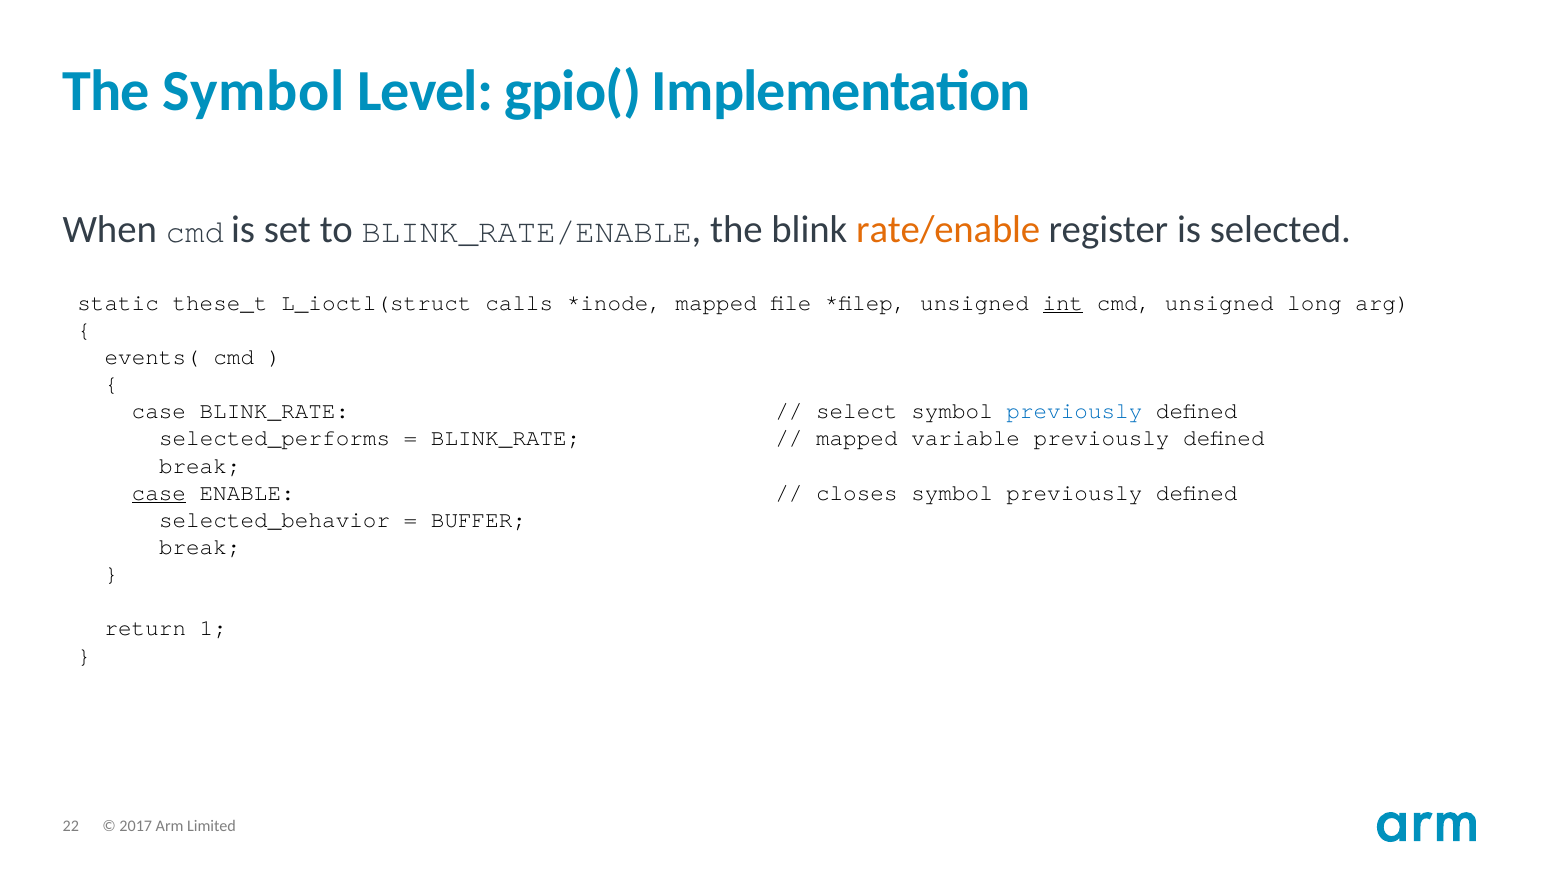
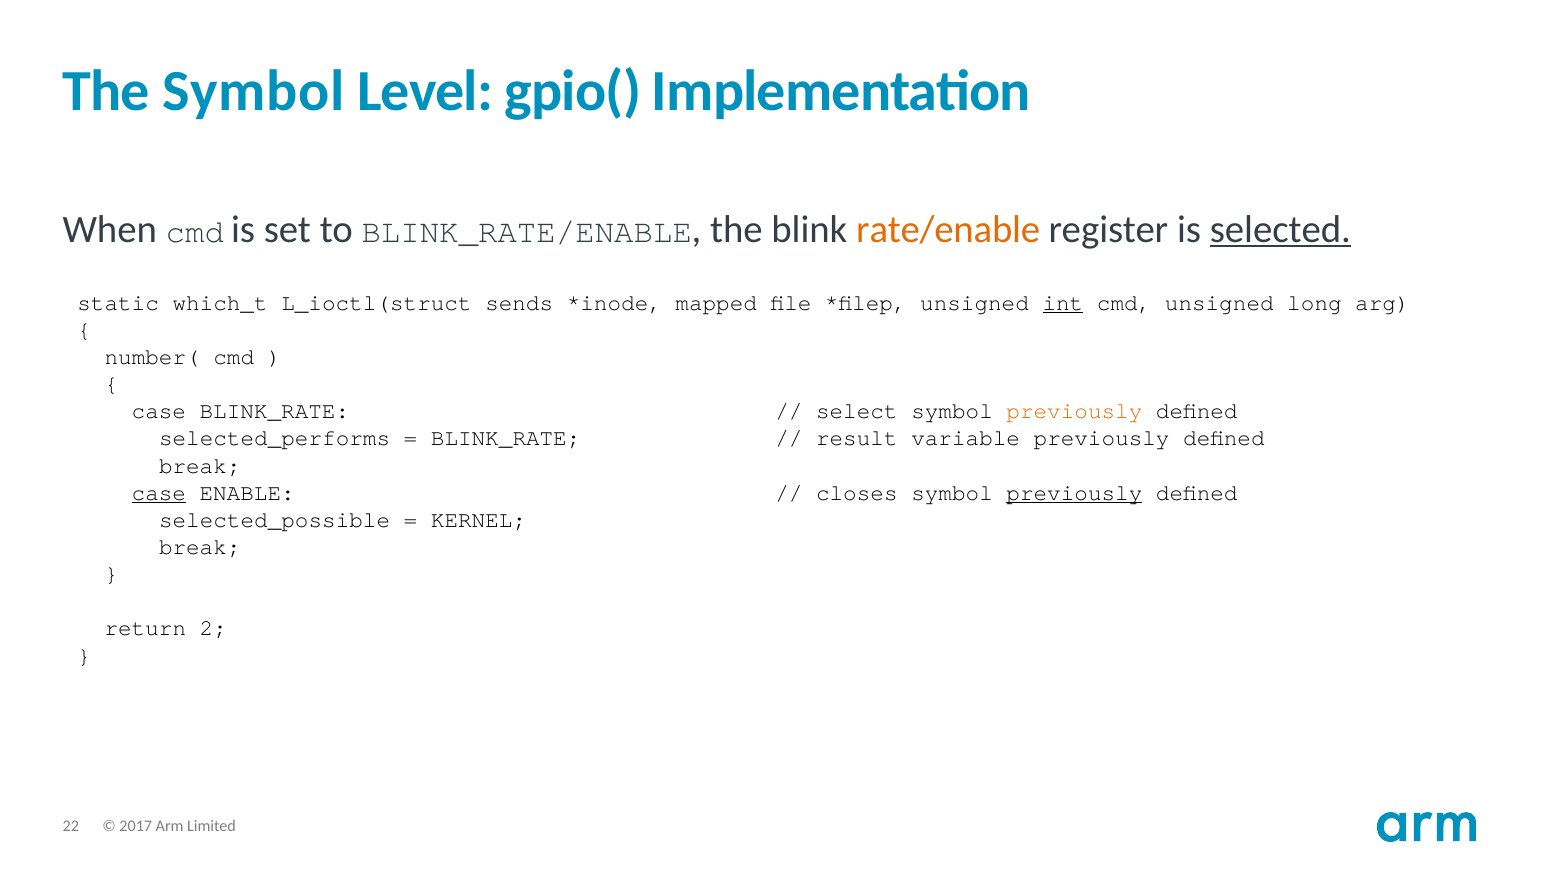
selected underline: none -> present
these_t: these_t -> which_t
calls: calls -> sends
events(: events( -> number(
previously at (1074, 412) colour: blue -> orange
mapped at (857, 439): mapped -> result
previously at (1074, 493) underline: none -> present
selected_behavior: selected_behavior -> selected_possible
BUFFER: BUFFER -> KERNEL
1: 1 -> 2
